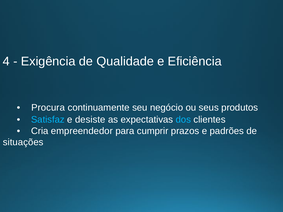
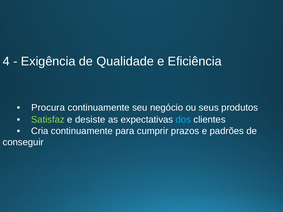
Satisfaz colour: light blue -> light green
Cria empreendedor: empreendedor -> continuamente
situações: situações -> conseguir
